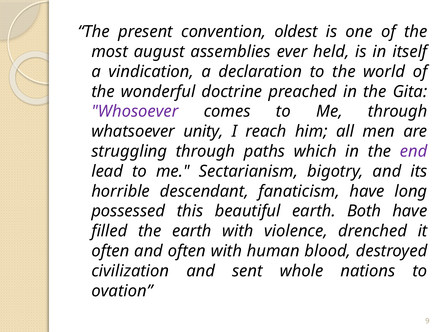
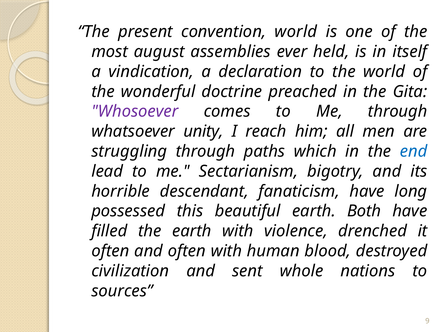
convention oldest: oldest -> world
end colour: purple -> blue
ovation: ovation -> sources
